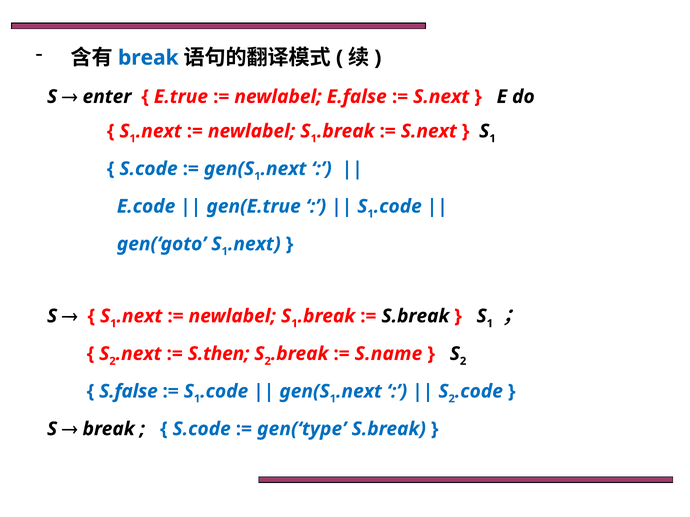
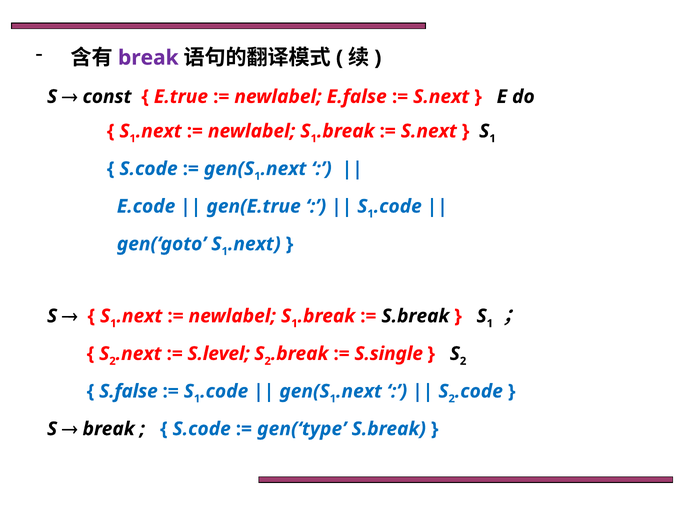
break at (148, 58) colour: blue -> purple
enter: enter -> const
S.then: S.then -> S.level
S.name: S.name -> S.single
